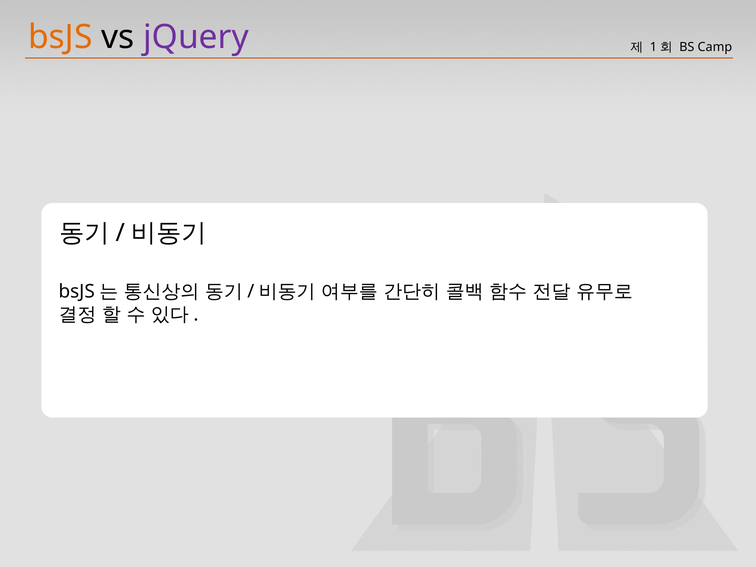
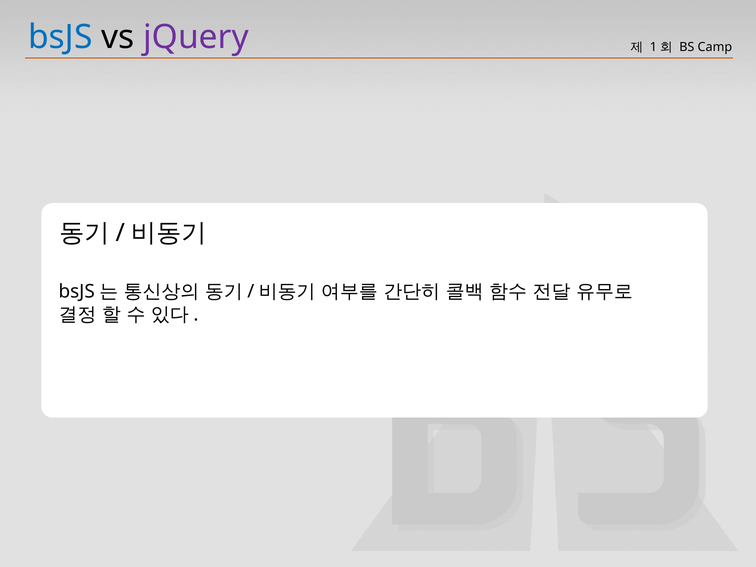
bsJS colour: orange -> blue
